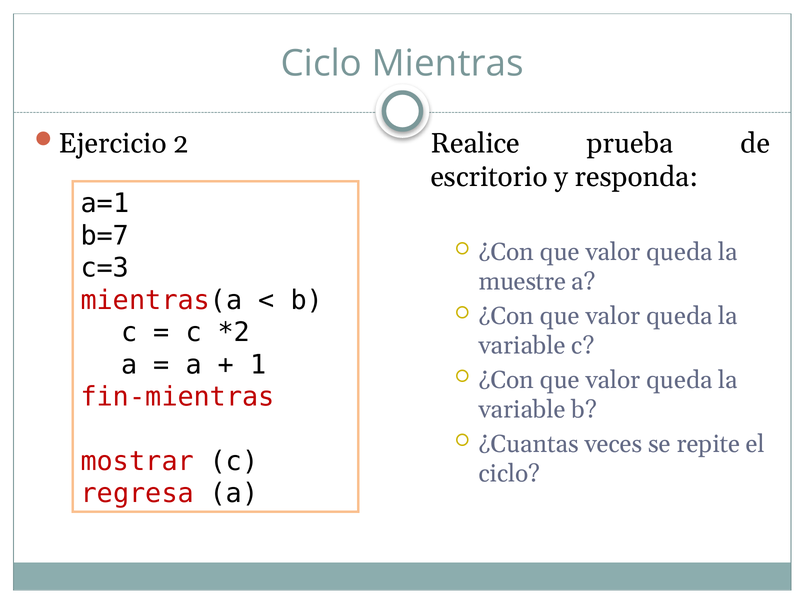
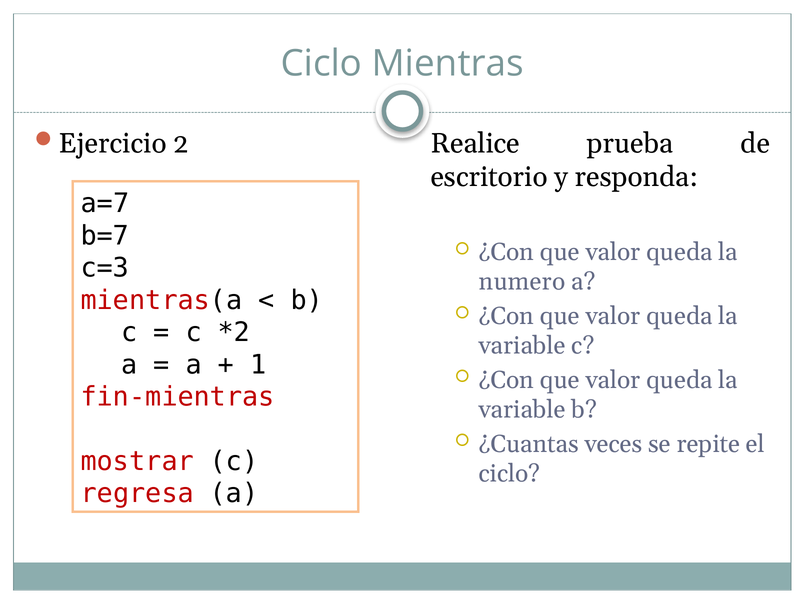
a=1: a=1 -> a=7
muestre: muestre -> numero
